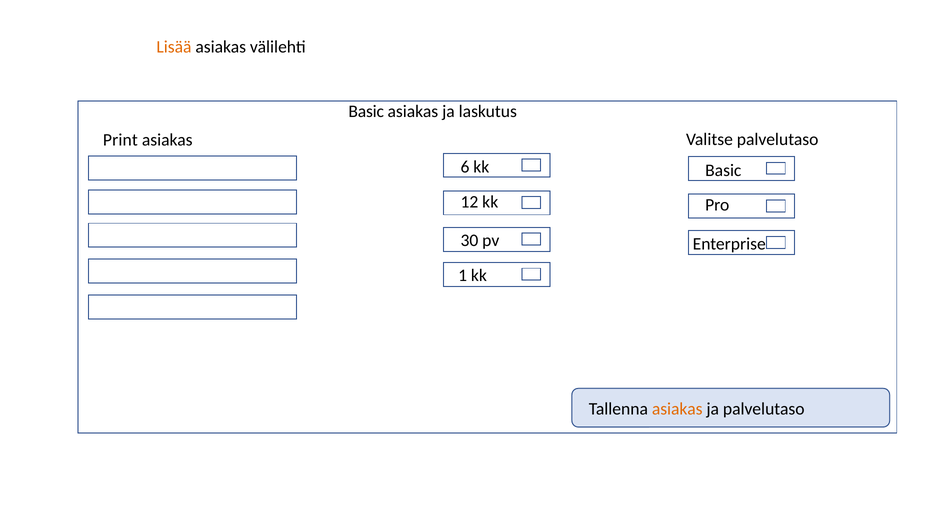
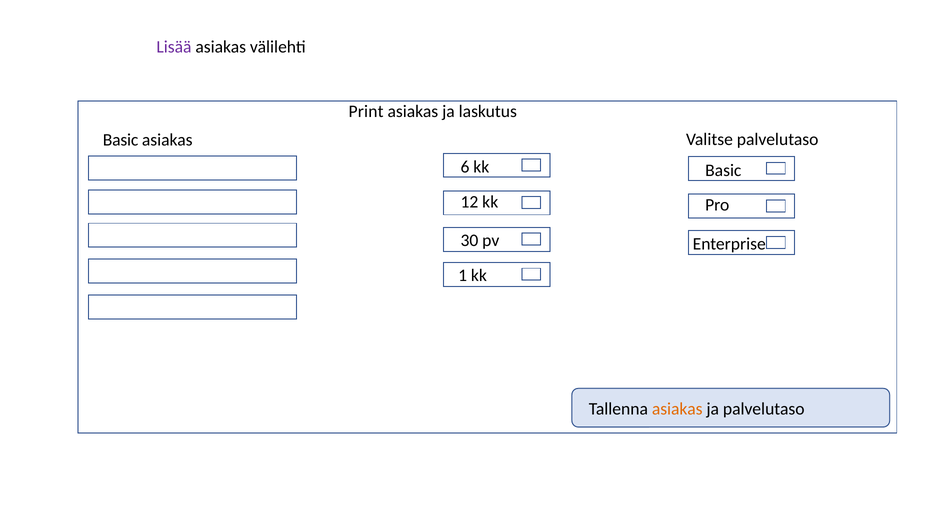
Lisää colour: orange -> purple
Basic at (366, 112): Basic -> Print
Print at (120, 140): Print -> Basic
